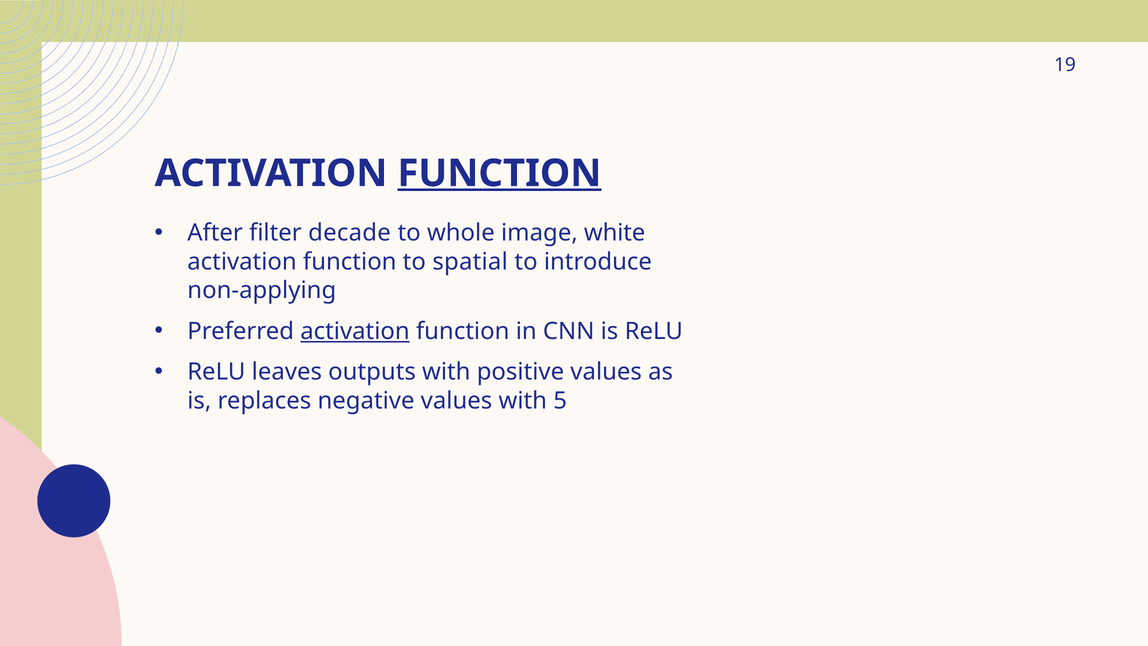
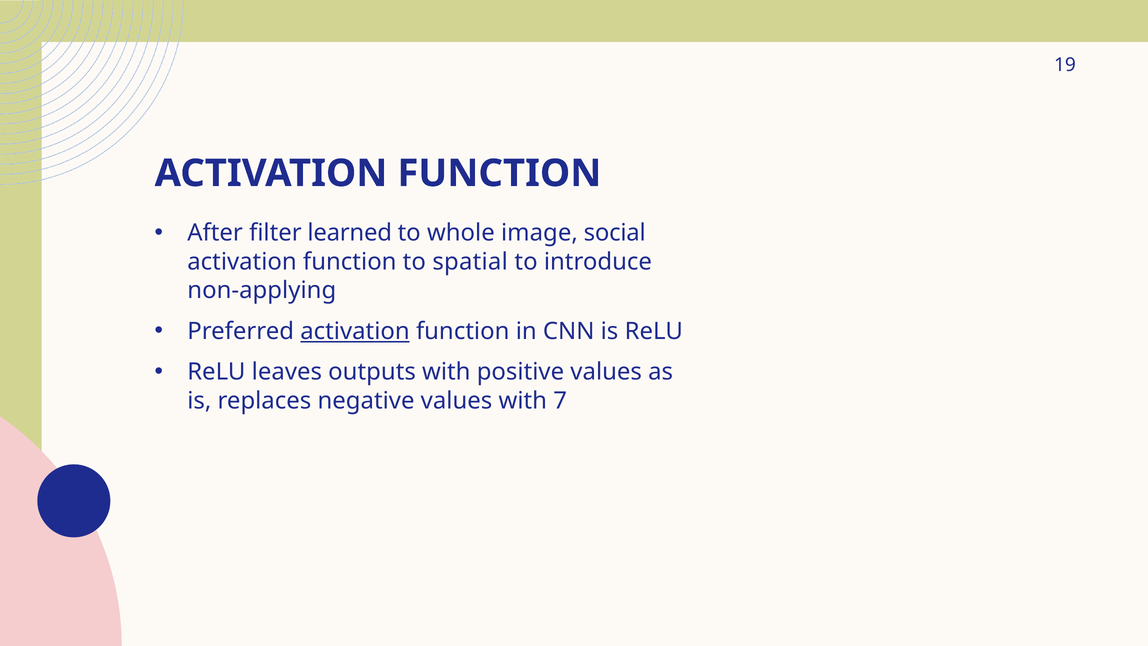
FUNCTION at (499, 173) underline: present -> none
decade: decade -> learned
white: white -> social
5: 5 -> 7
